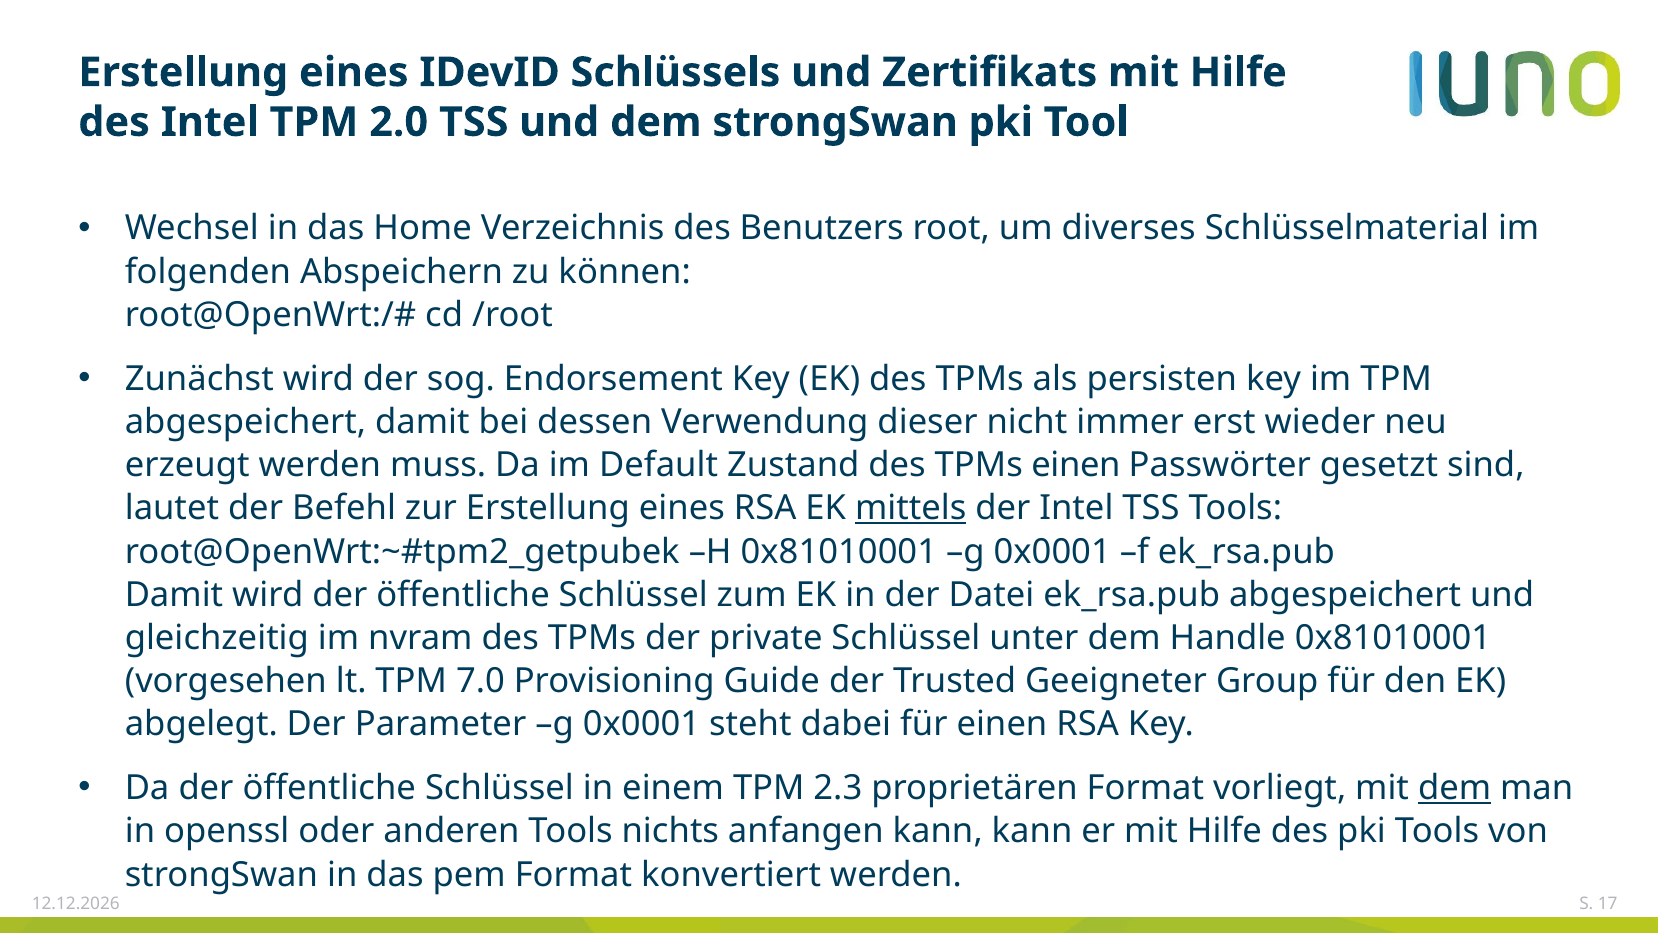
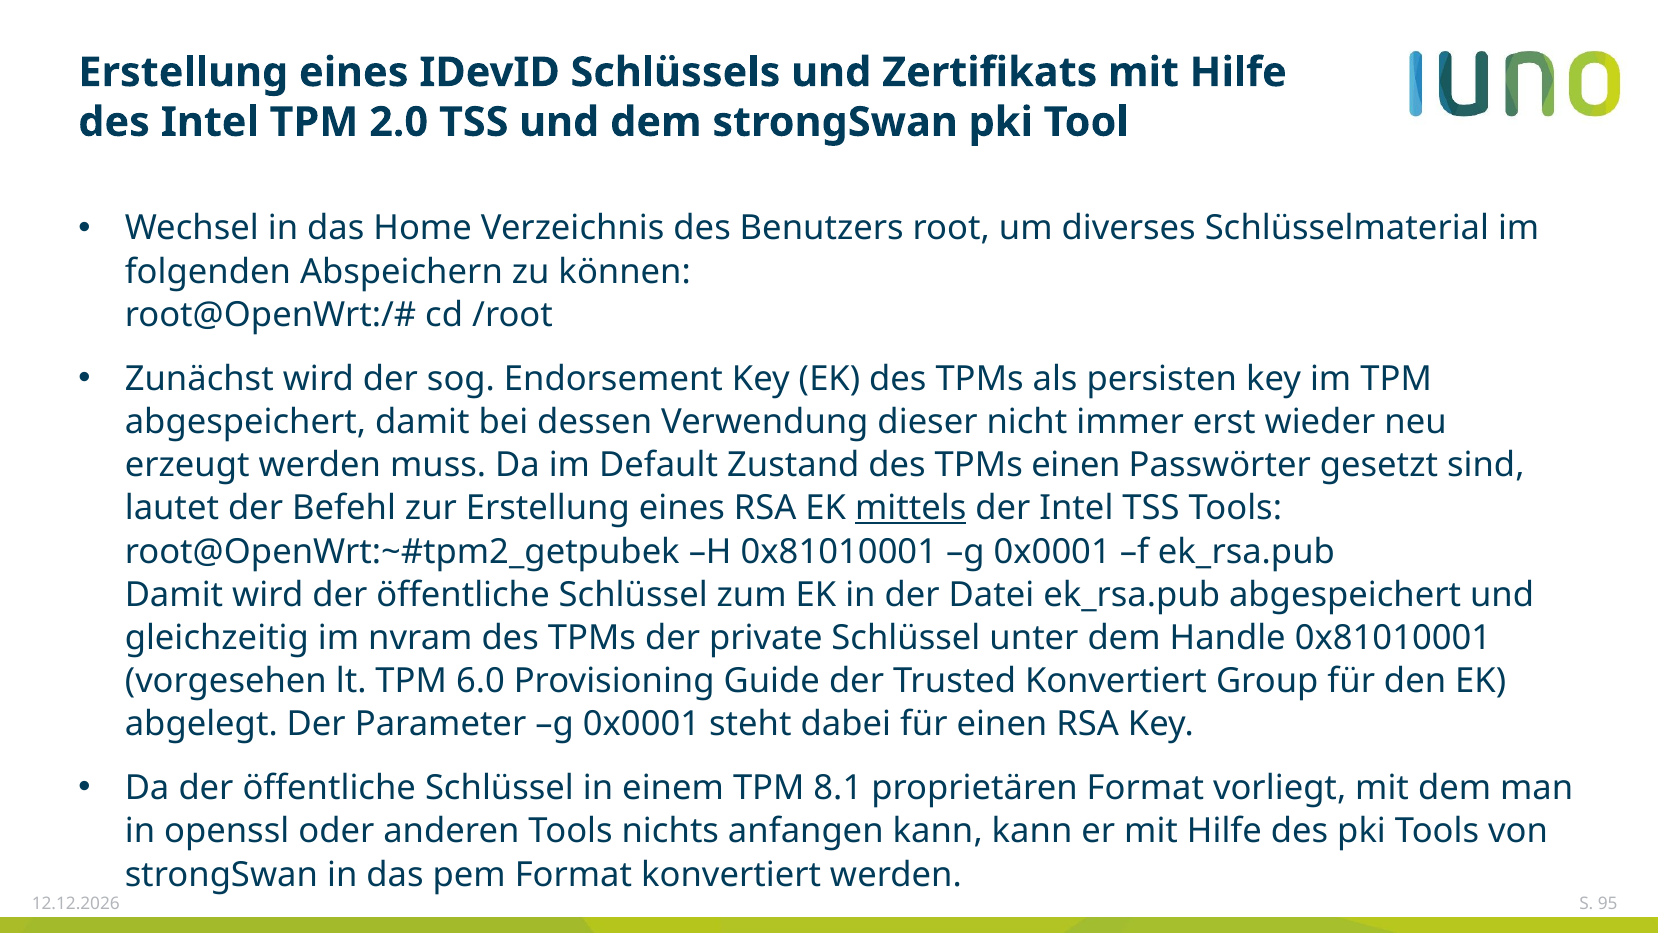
7.0: 7.0 -> 6.0
Trusted Geeigneter: Geeigneter -> Konvertiert
2.3: 2.3 -> 8.1
dem at (1455, 788) underline: present -> none
17: 17 -> 95
